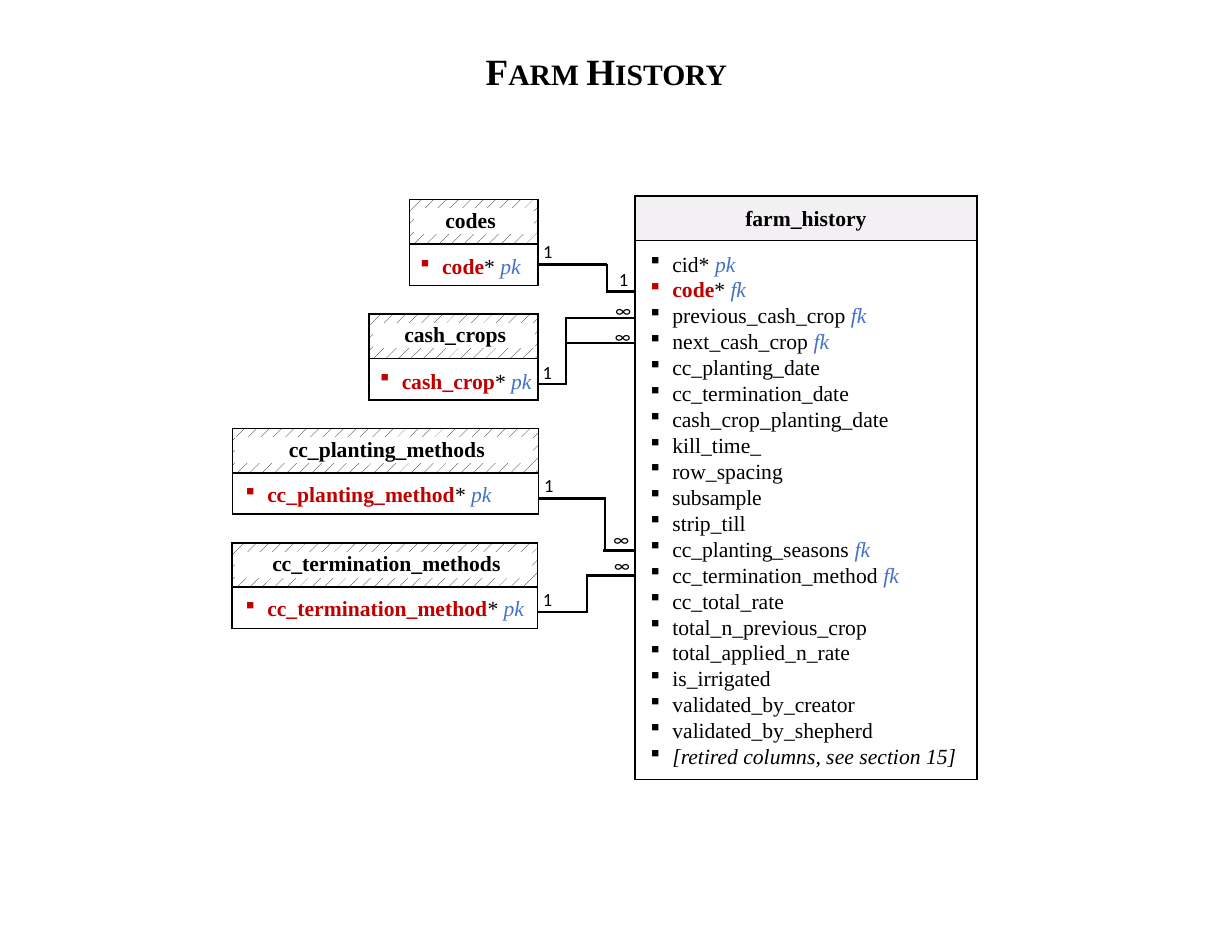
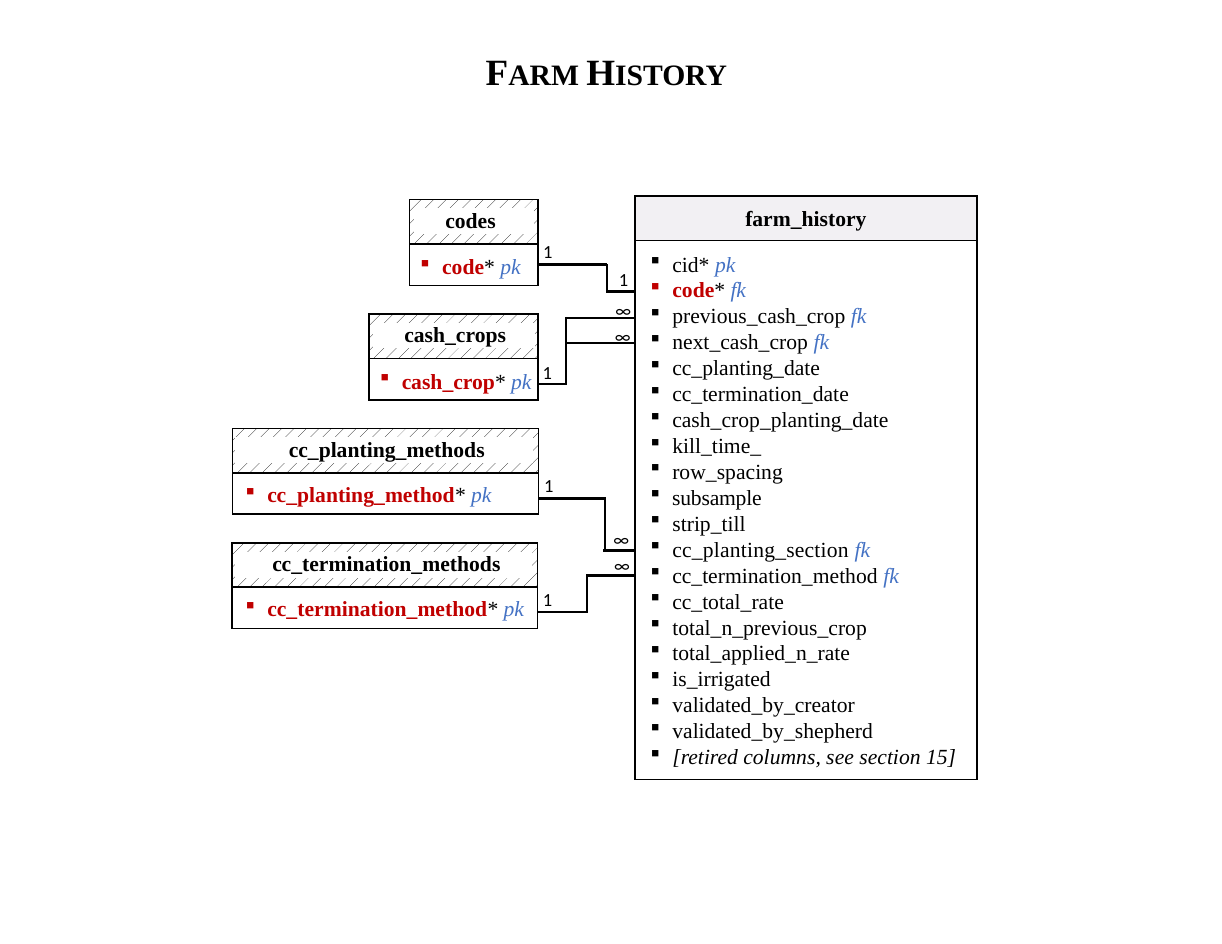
cc_planting_seasons: cc_planting_seasons -> cc_planting_section
